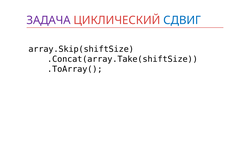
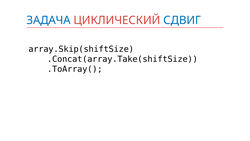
ЗАДАЧА colour: purple -> blue
